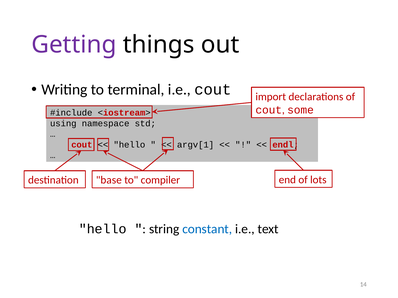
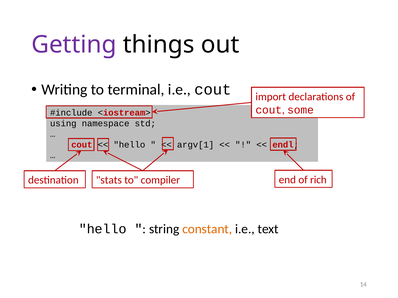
lots: lots -> rich
base: base -> stats
constant colour: blue -> orange
